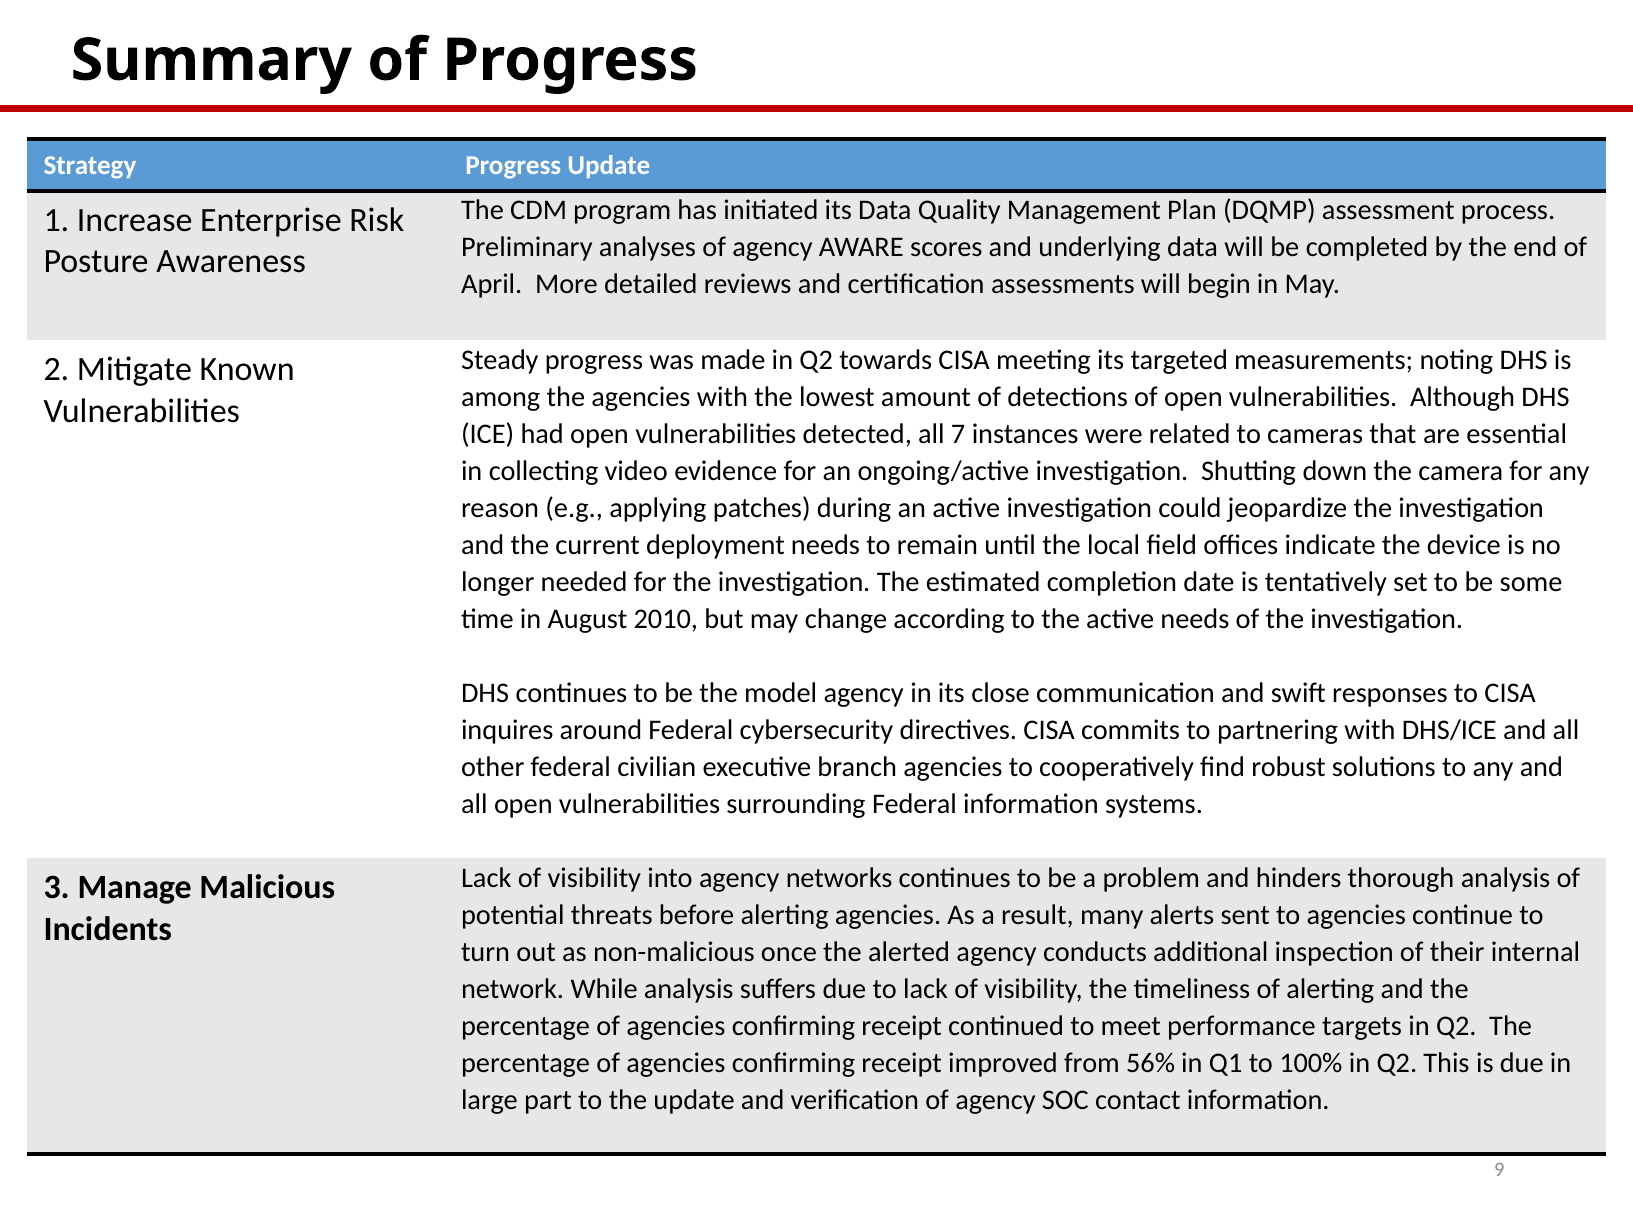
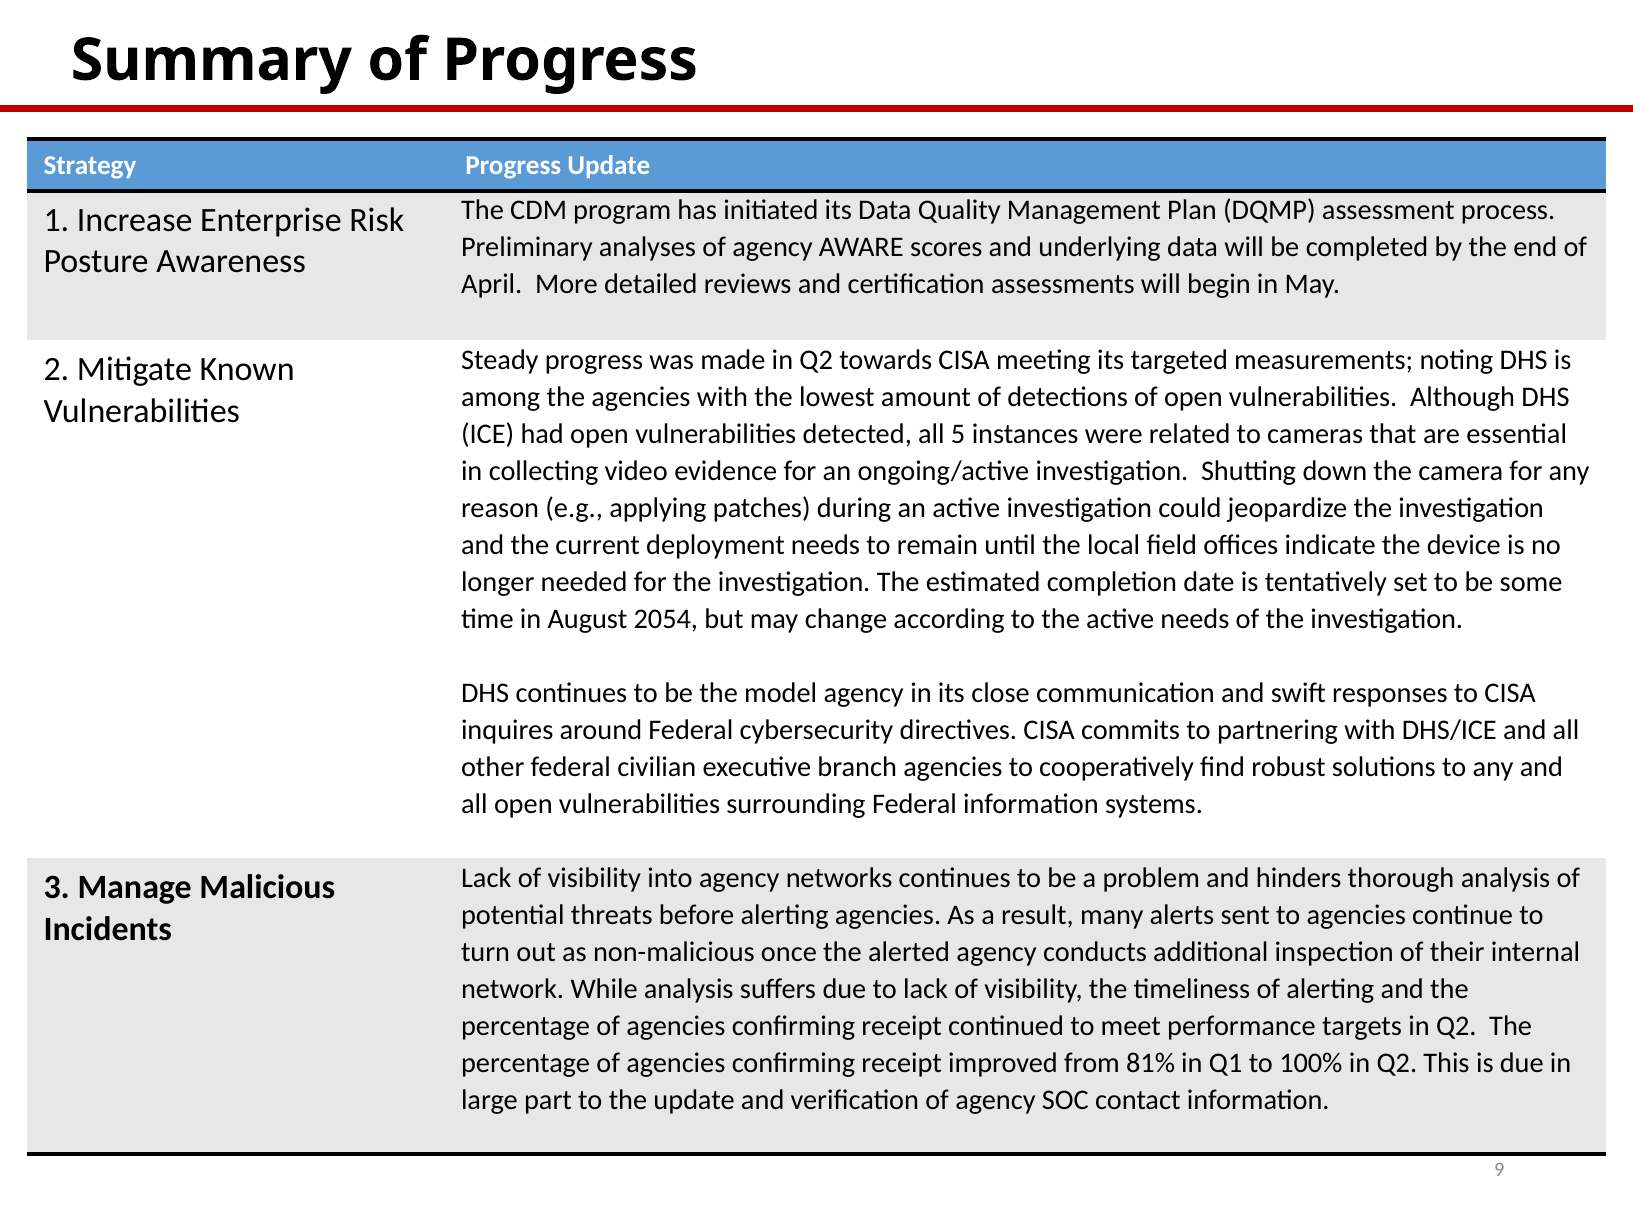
7: 7 -> 5
2010: 2010 -> 2054
56%: 56% -> 81%
